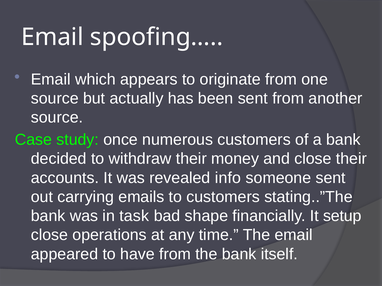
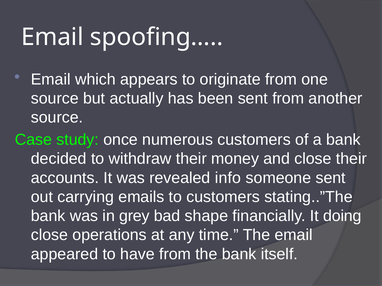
task: task -> grey
setup: setup -> doing
